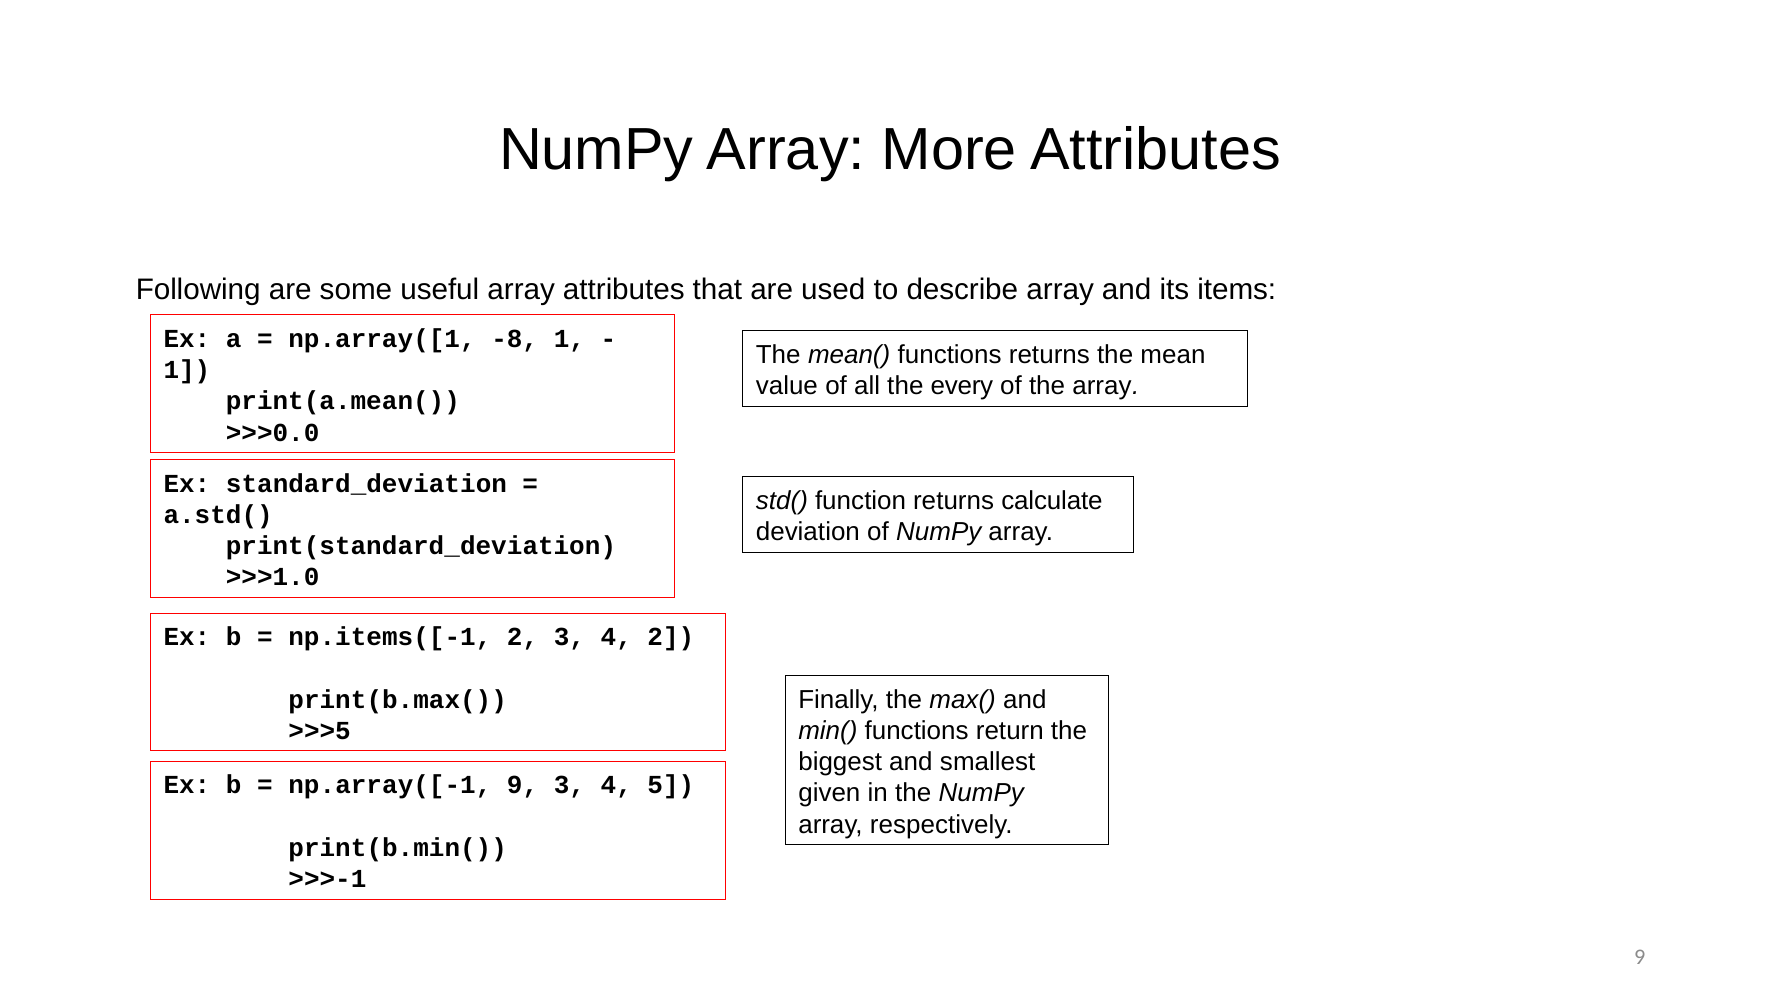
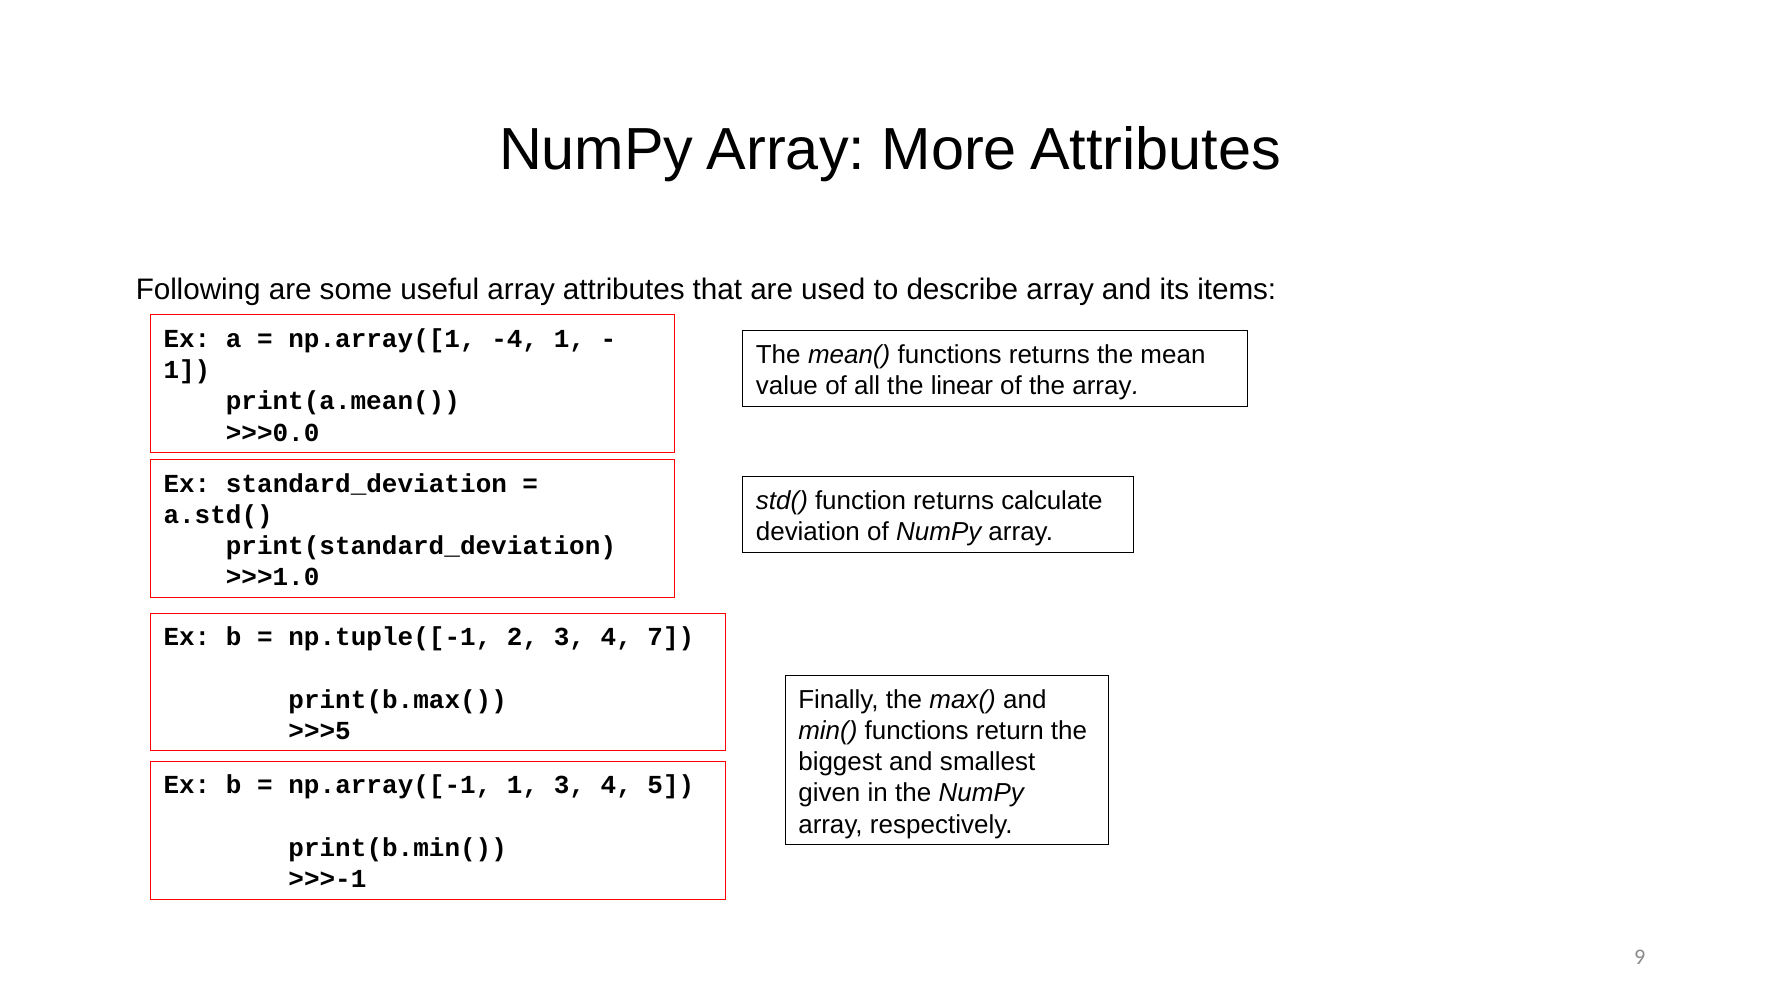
-8: -8 -> -4
every: every -> linear
np.items([-1: np.items([-1 -> np.tuple([-1
4 2: 2 -> 7
np.array([-1 9: 9 -> 1
